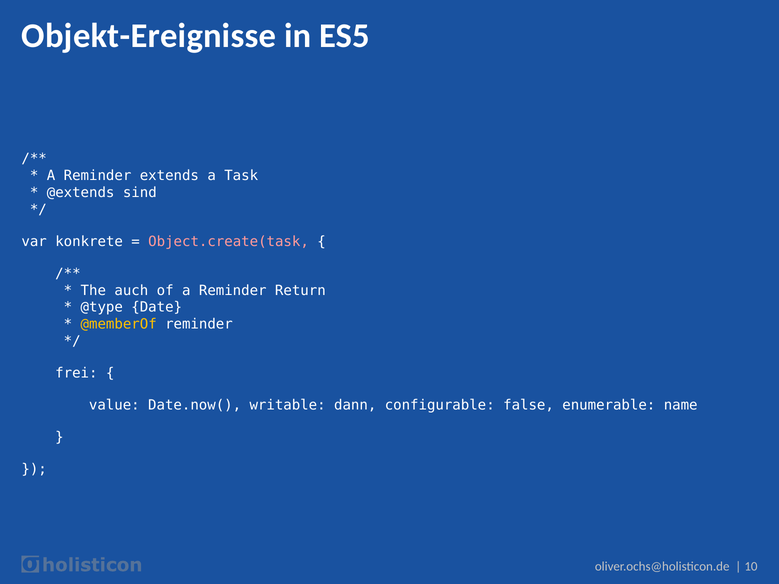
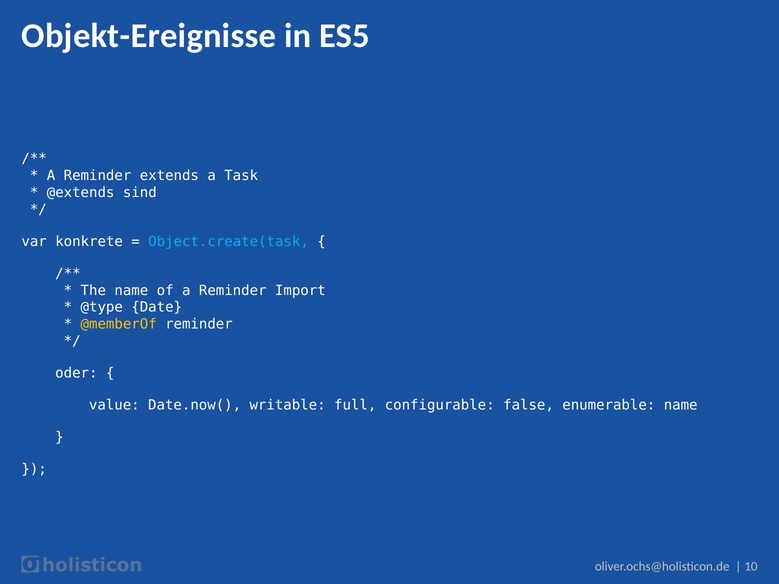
Object.create(task colour: pink -> light blue
The auch: auch -> name
Return: Return -> Import
frei: frei -> oder
dann: dann -> full
